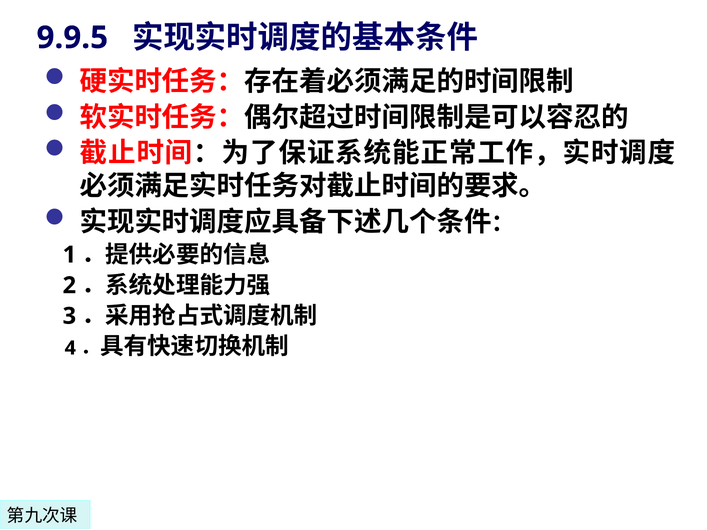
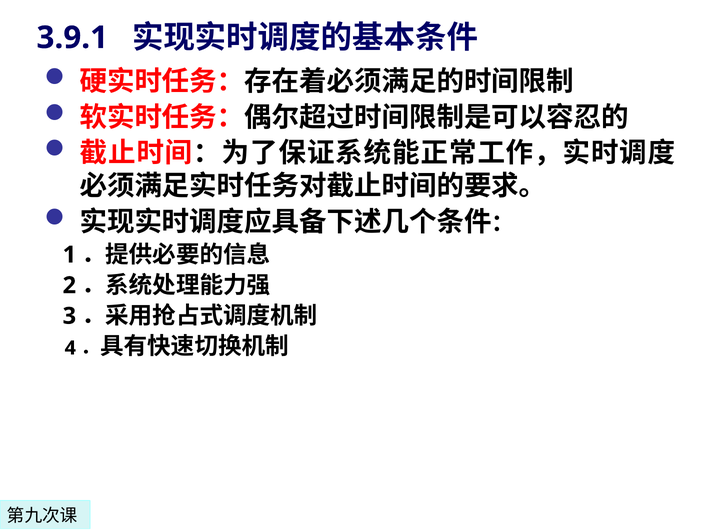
9.9.5: 9.9.5 -> 3.9.1
